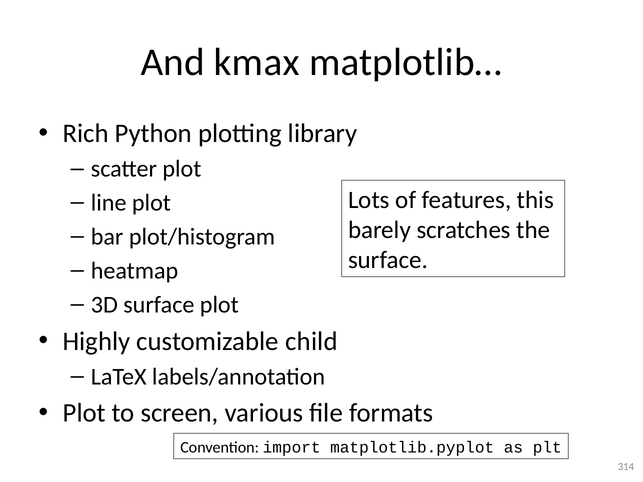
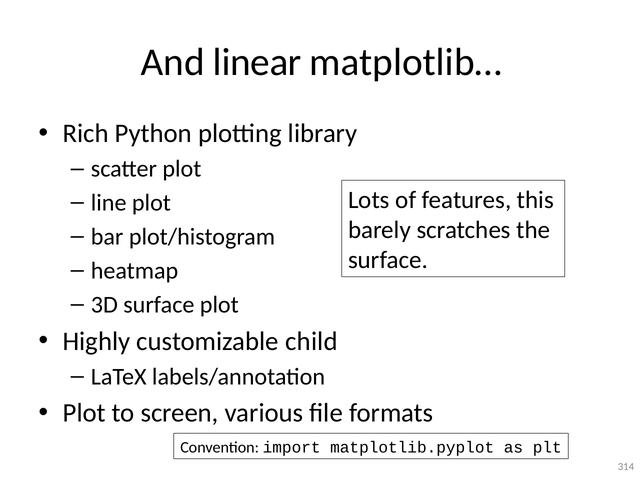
kmax: kmax -> linear
